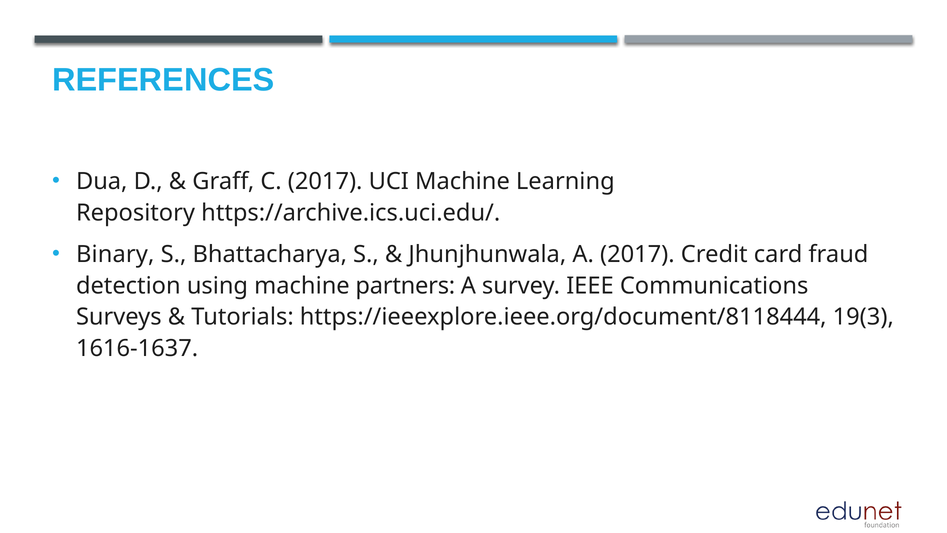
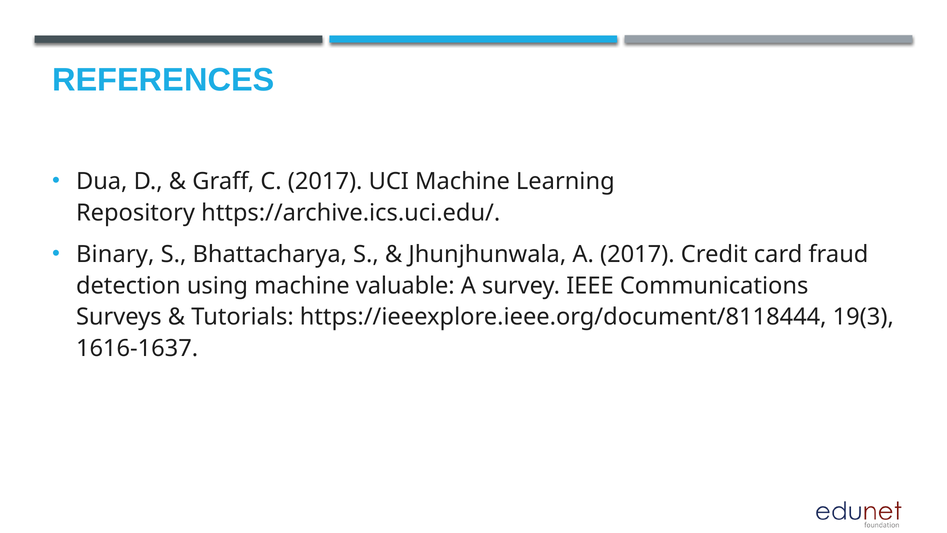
partners: partners -> valuable
